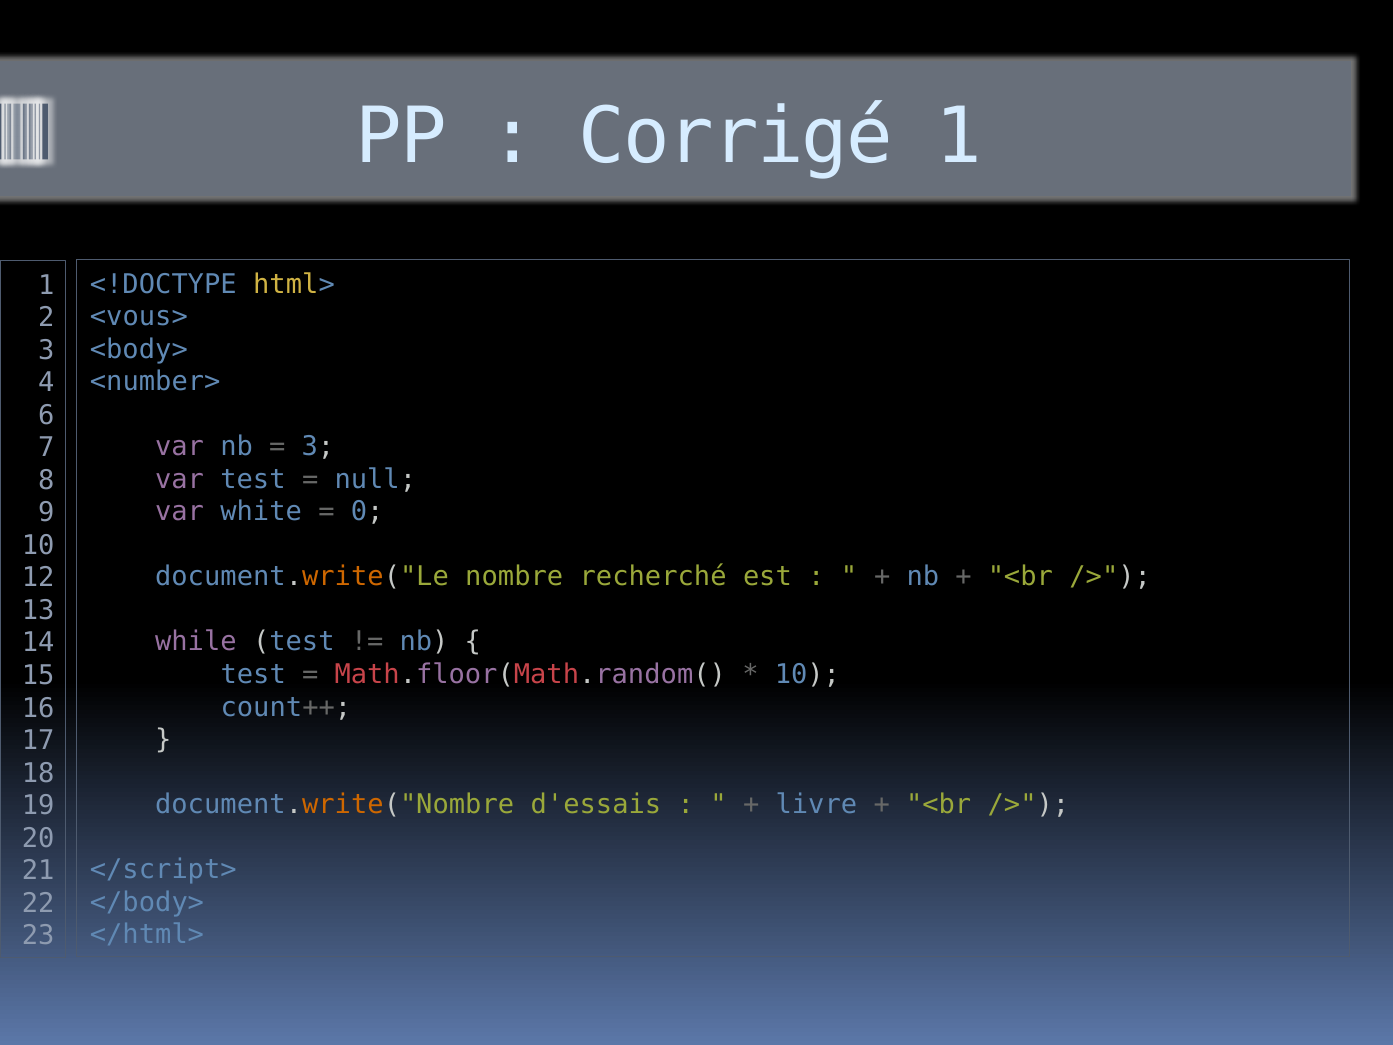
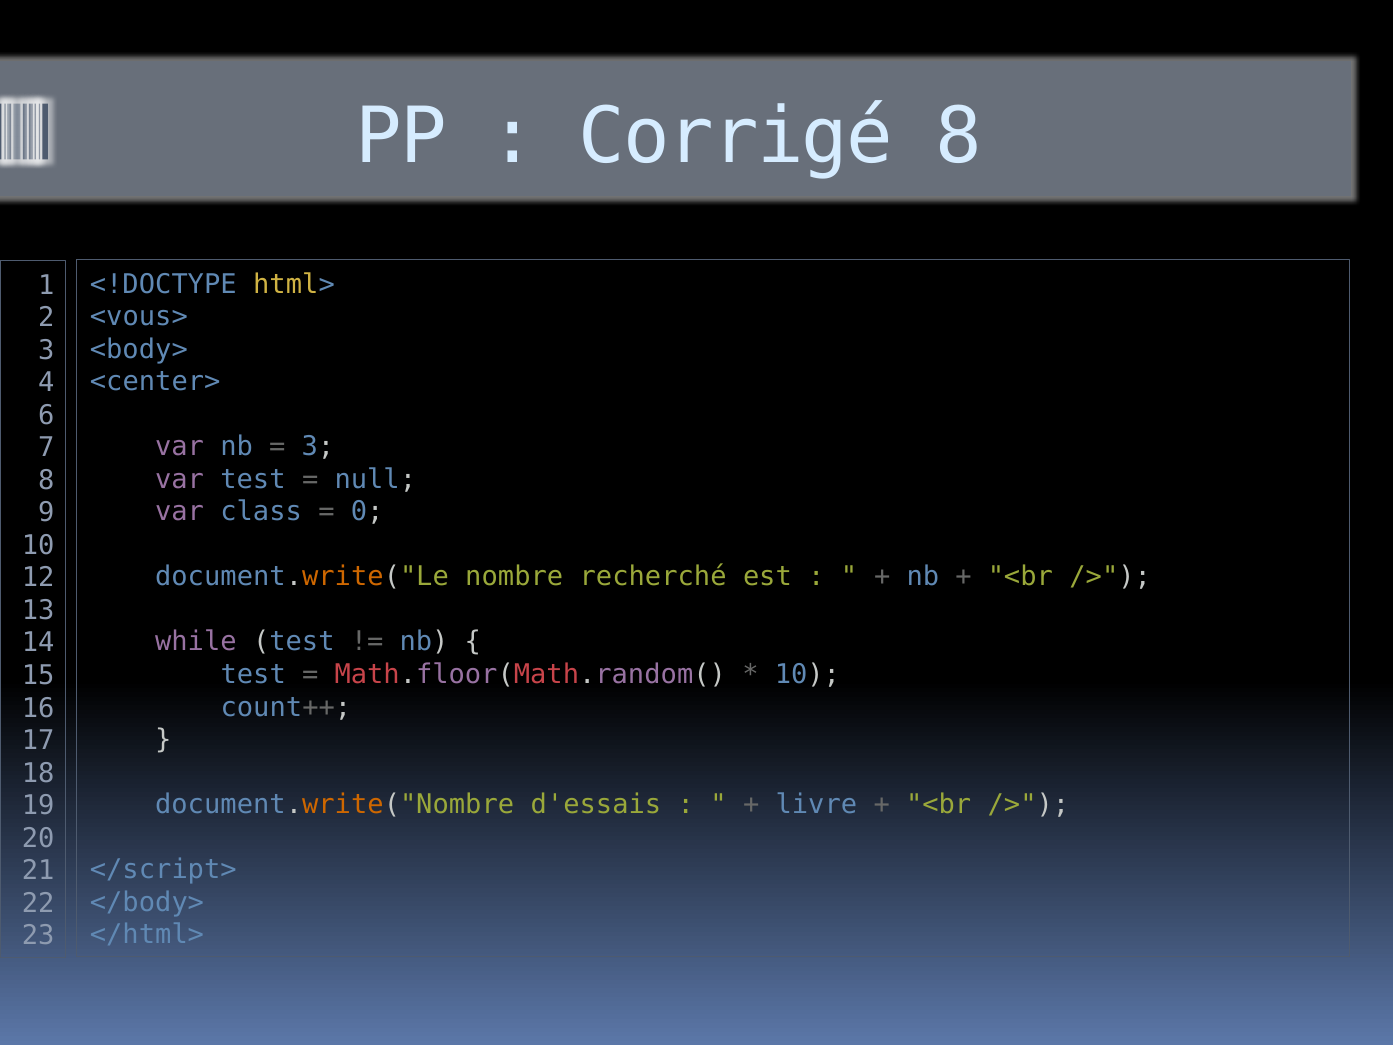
Corrigé 1: 1 -> 8
<number>: <number> -> <center>
white: white -> class
